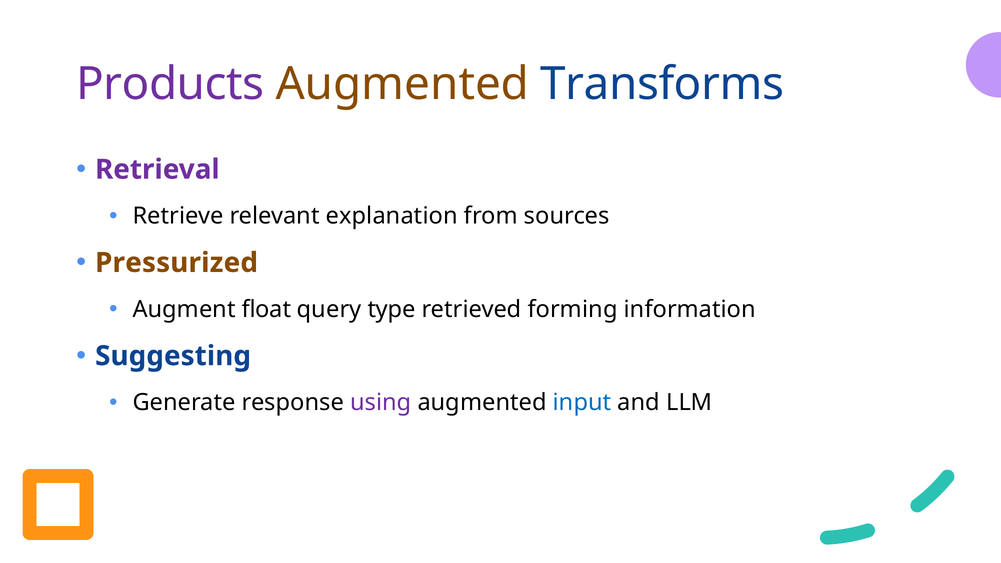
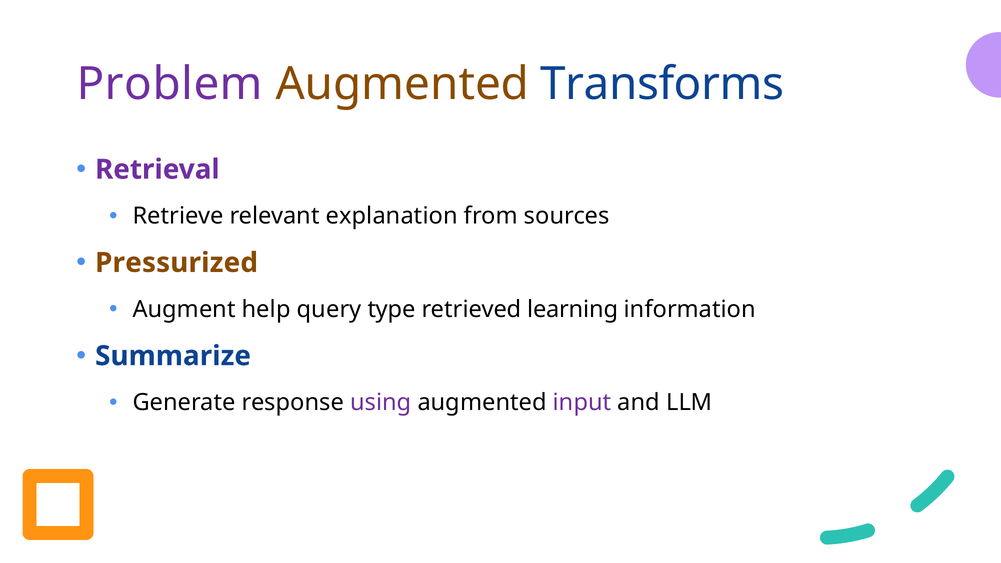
Products: Products -> Problem
float: float -> help
forming: forming -> learning
Suggesting: Suggesting -> Summarize
input colour: blue -> purple
